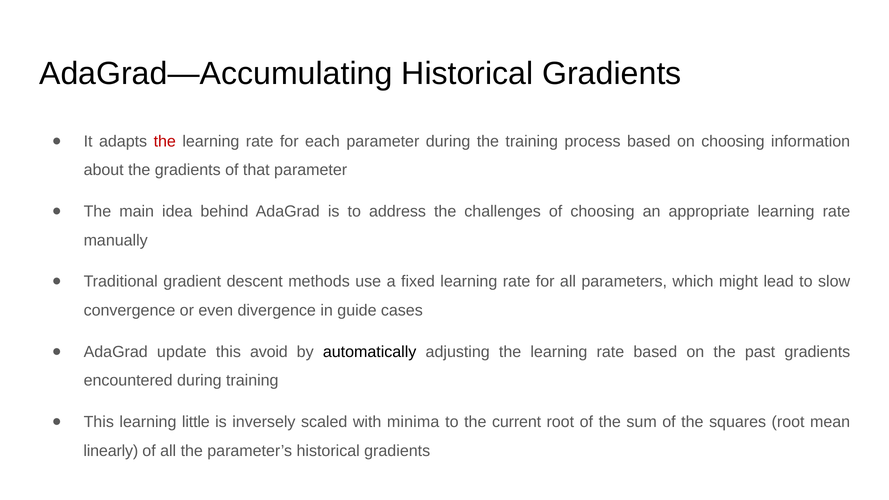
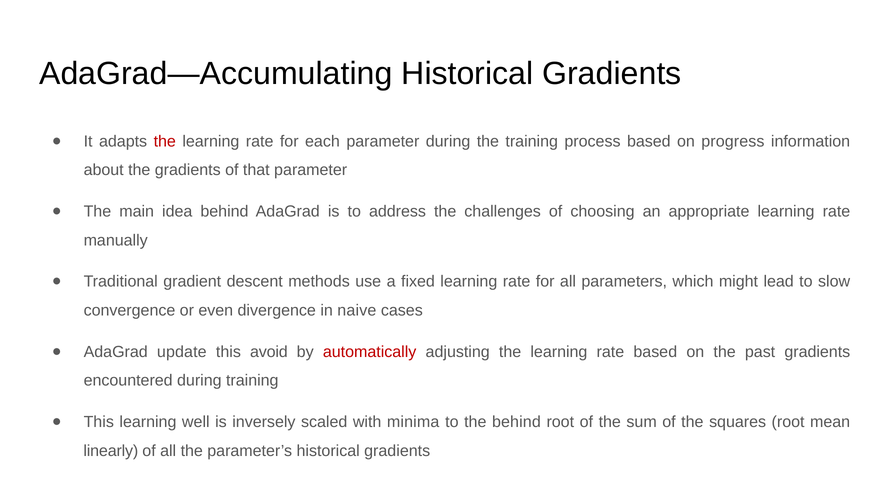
on choosing: choosing -> progress
guide: guide -> naive
automatically colour: black -> red
little: little -> well
the current: current -> behind
